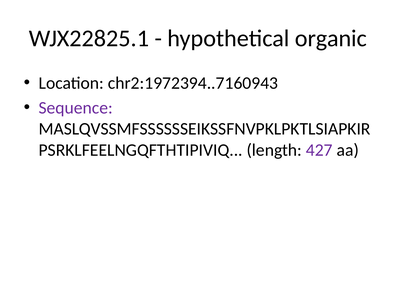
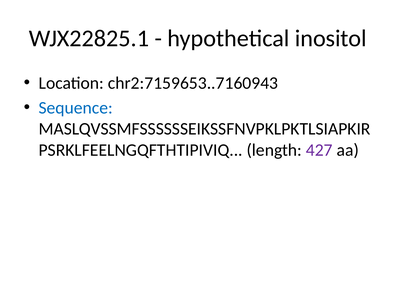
organic: organic -> inositol
chr2:1972394..7160943: chr2:1972394..7160943 -> chr2:7159653..7160943
Sequence colour: purple -> blue
